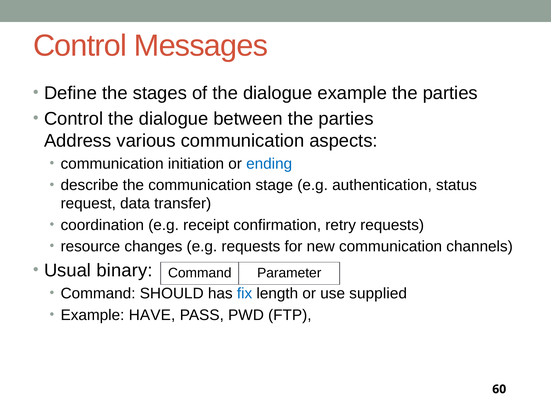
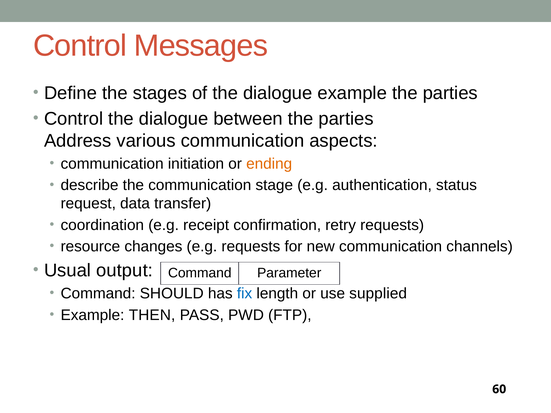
ending colour: blue -> orange
binary: binary -> output
HAVE: HAVE -> THEN
